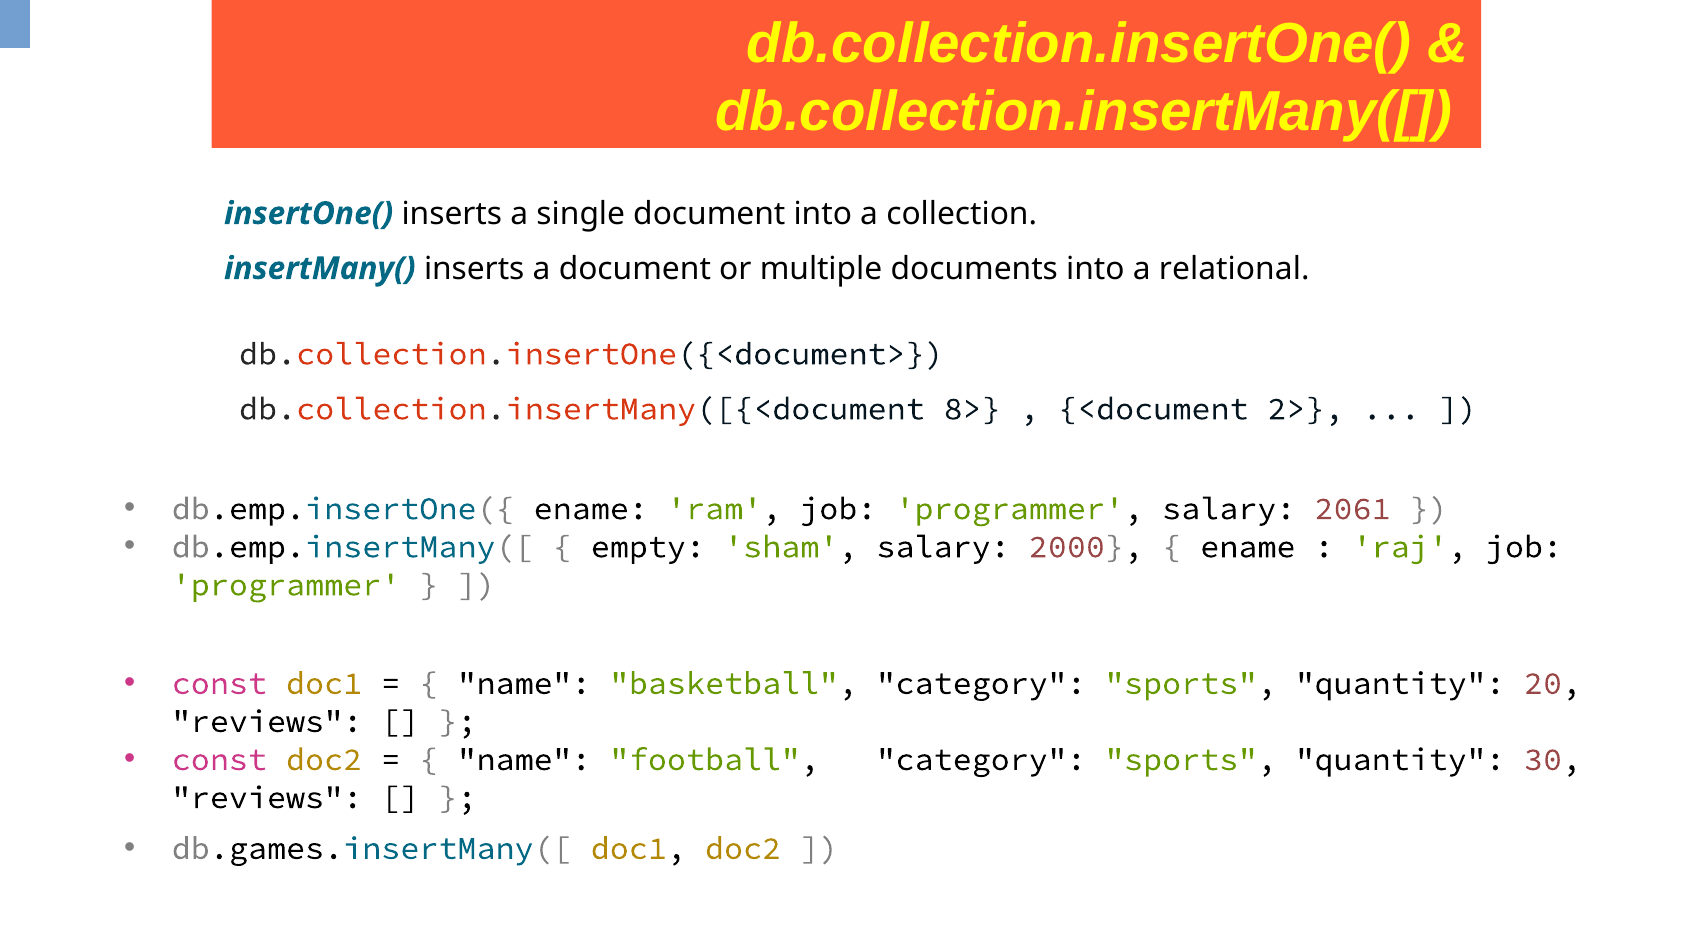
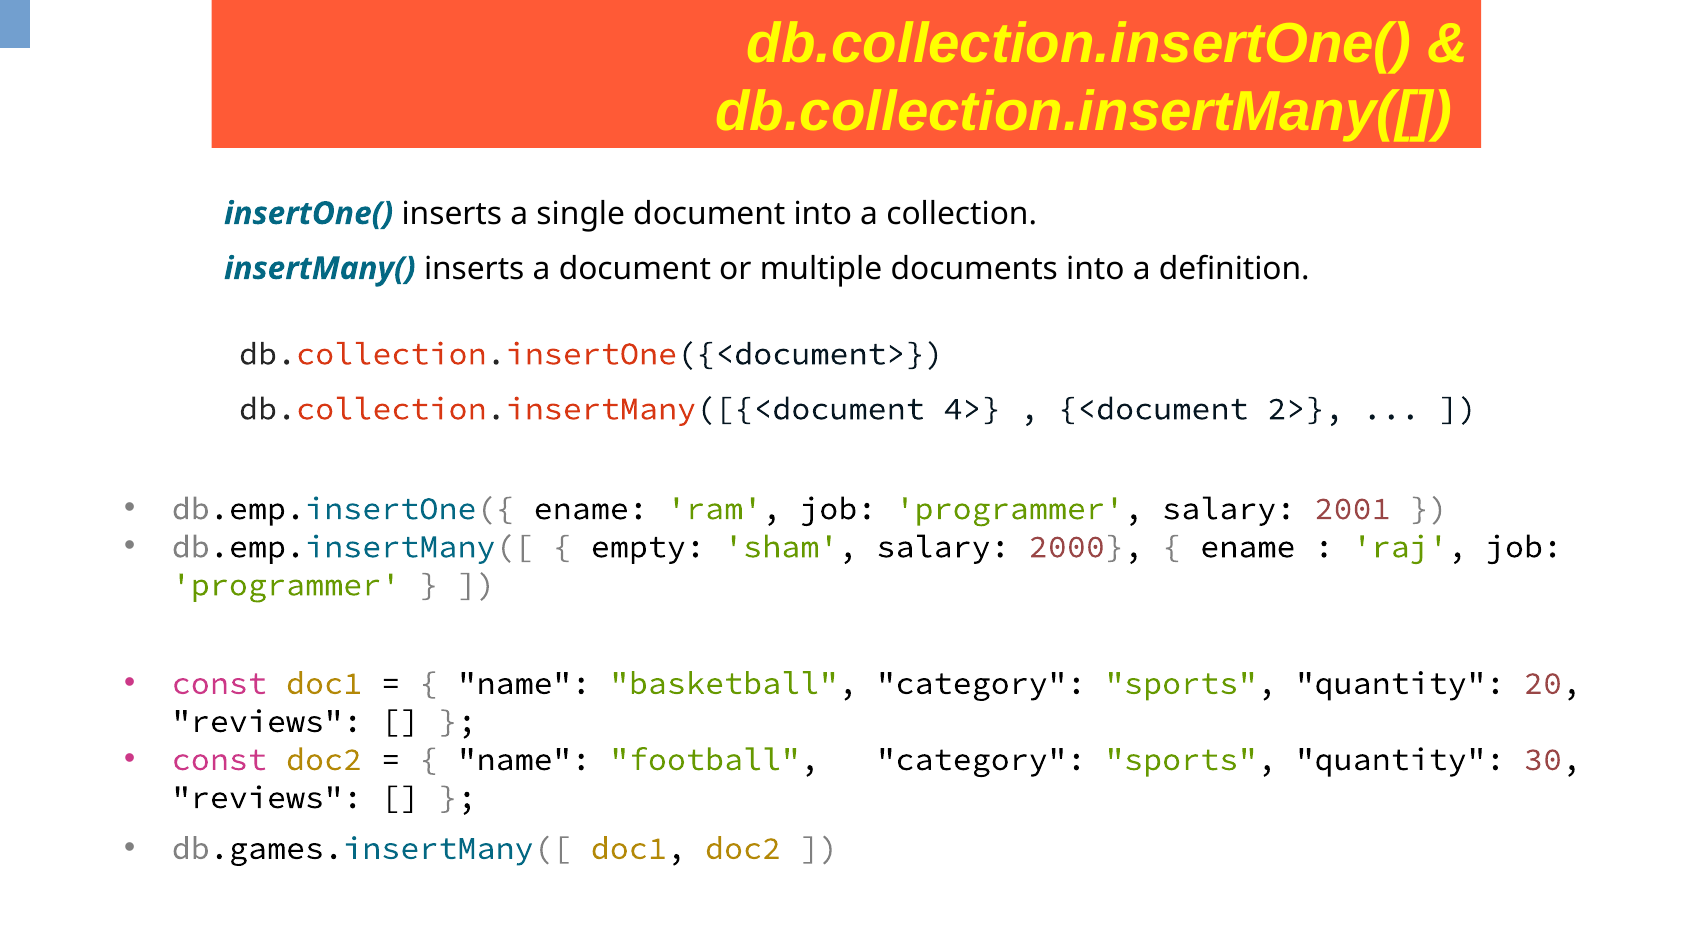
relational: relational -> definition
8>: 8> -> 4>
2061: 2061 -> 2001
